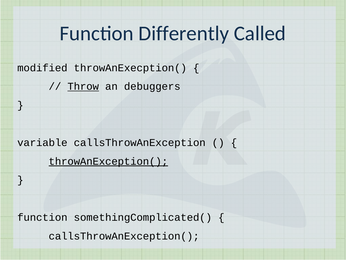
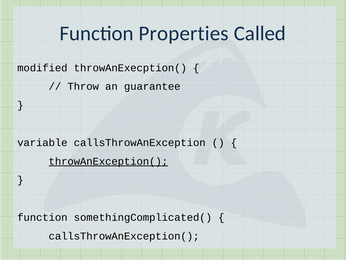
Differently: Differently -> Properties
Throw underline: present -> none
debuggers: debuggers -> guarantee
